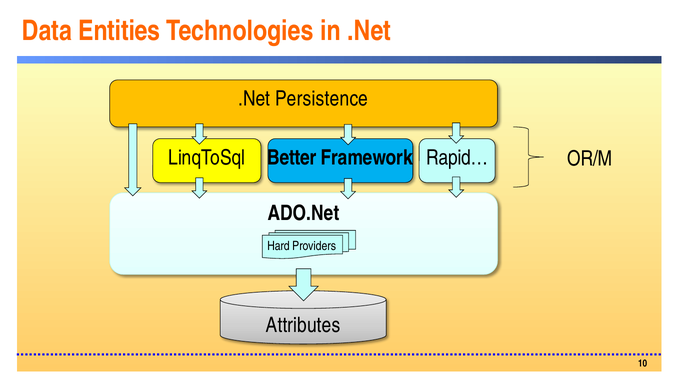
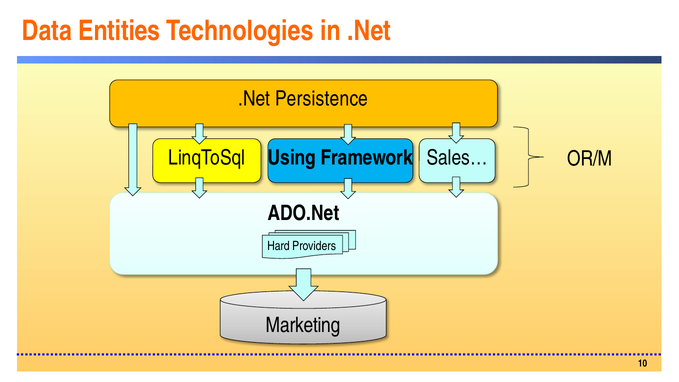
Better: Better -> Using
Rapid…: Rapid… -> Sales…
Attributes: Attributes -> Marketing
